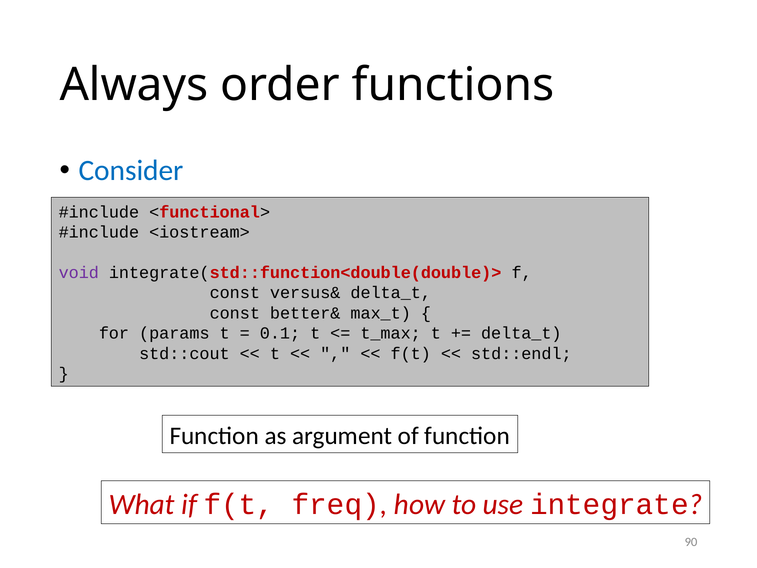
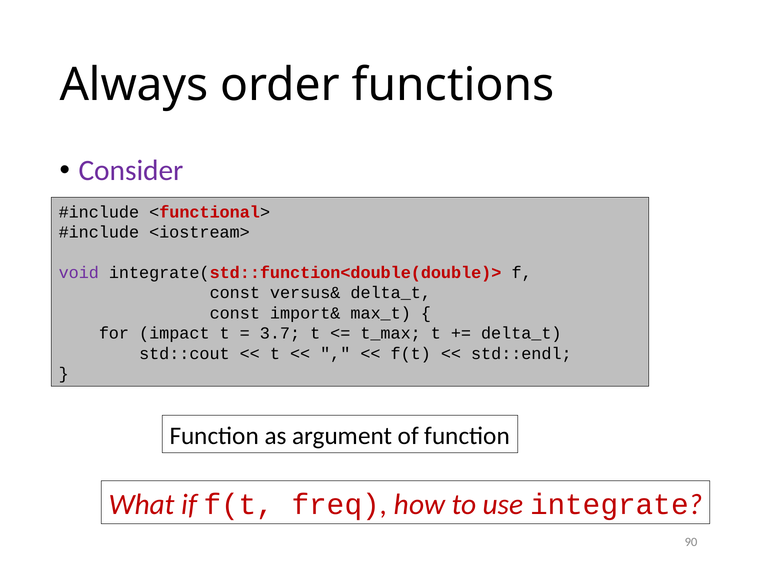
Consider colour: blue -> purple
better&: better& -> import&
params: params -> impact
0.1: 0.1 -> 3.7
